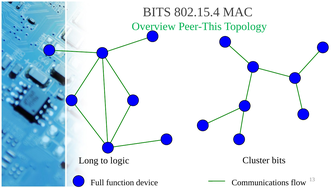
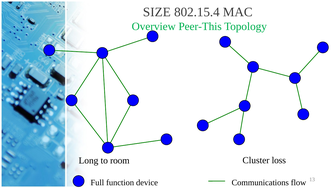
BITS at (157, 12): BITS -> SIZE
logic: logic -> room
Cluster bits: bits -> loss
